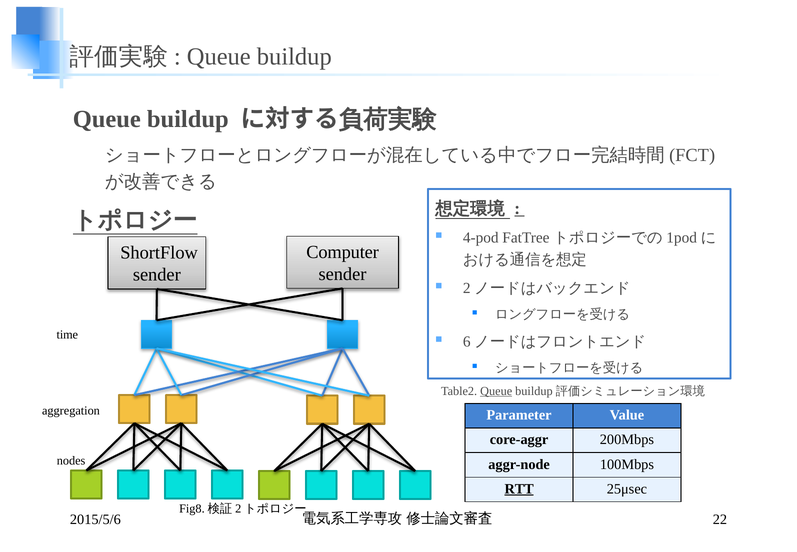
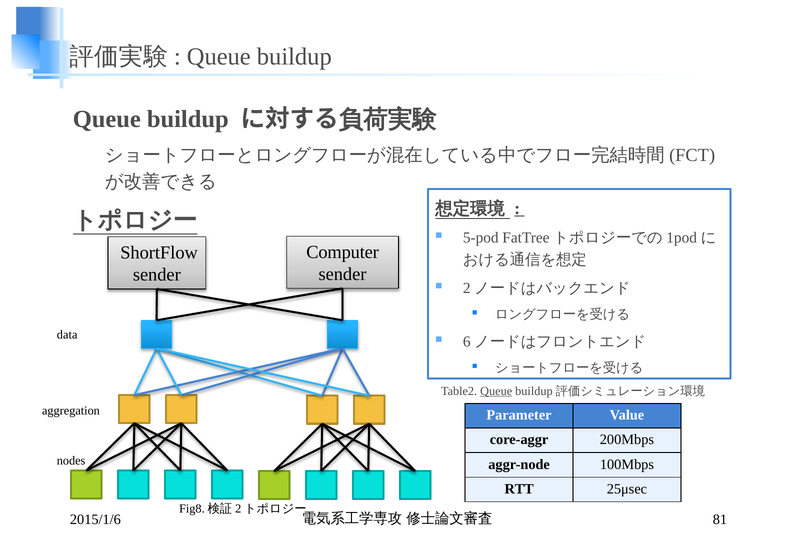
4-pod: 4-pod -> 5-pod
time: time -> data
RTT underline: present -> none
2015/5/6: 2015/5/6 -> 2015/1/6
22: 22 -> 81
